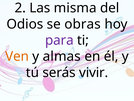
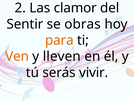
misma: misma -> clamor
Odios: Odios -> Sentir
para colour: purple -> orange
almas: almas -> lleven
